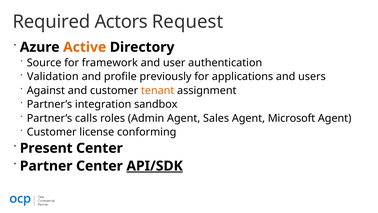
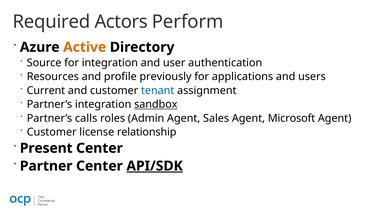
Request: Request -> Perform
for framework: framework -> integration
Validation: Validation -> Resources
Against: Against -> Current
tenant colour: orange -> blue
sandbox underline: none -> present
conforming: conforming -> relationship
